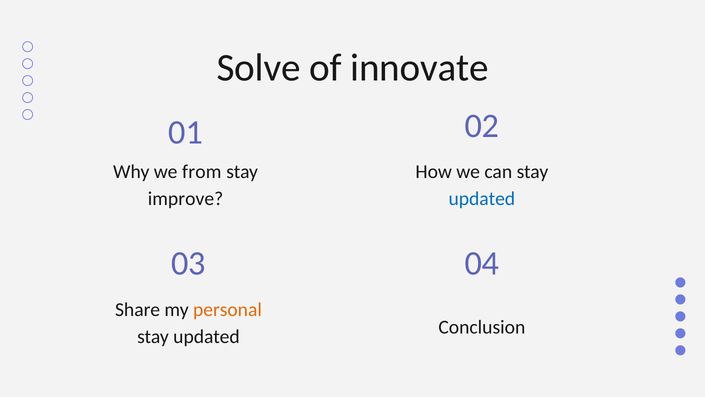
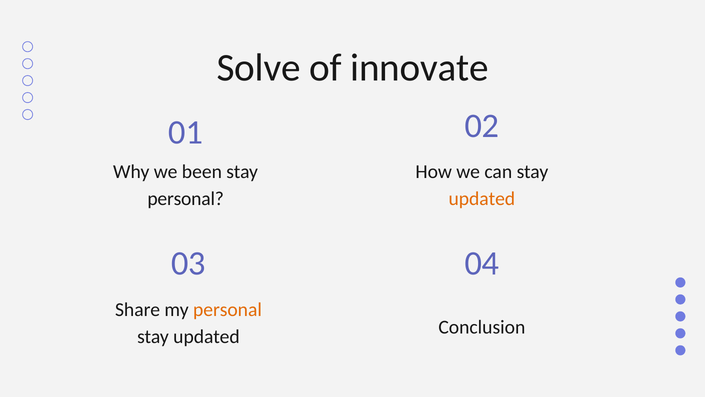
from: from -> been
improve at (186, 198): improve -> personal
updated at (482, 198) colour: blue -> orange
